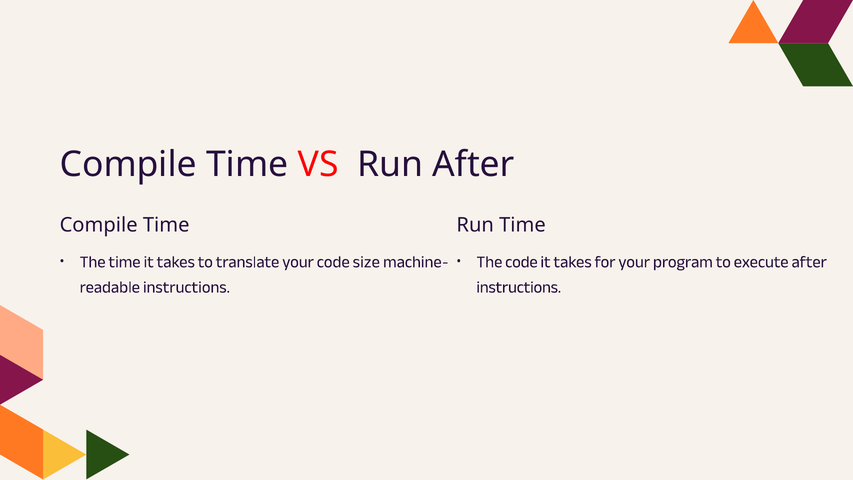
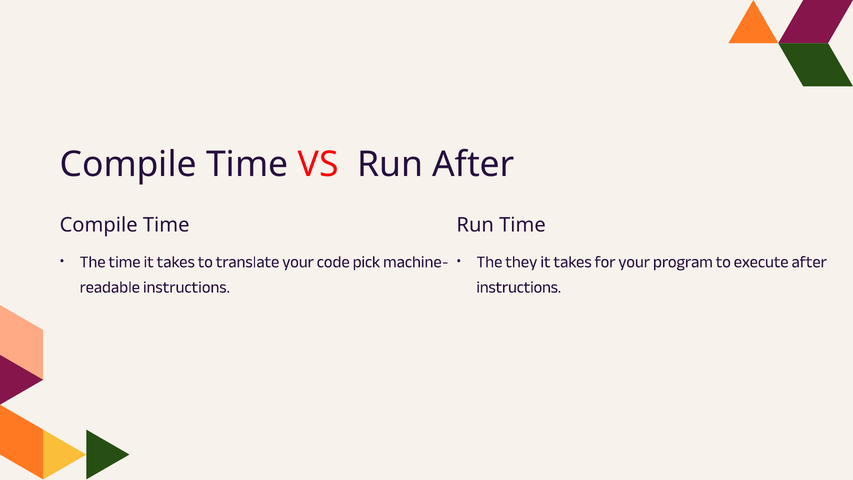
size: size -> pick
The code: code -> they
